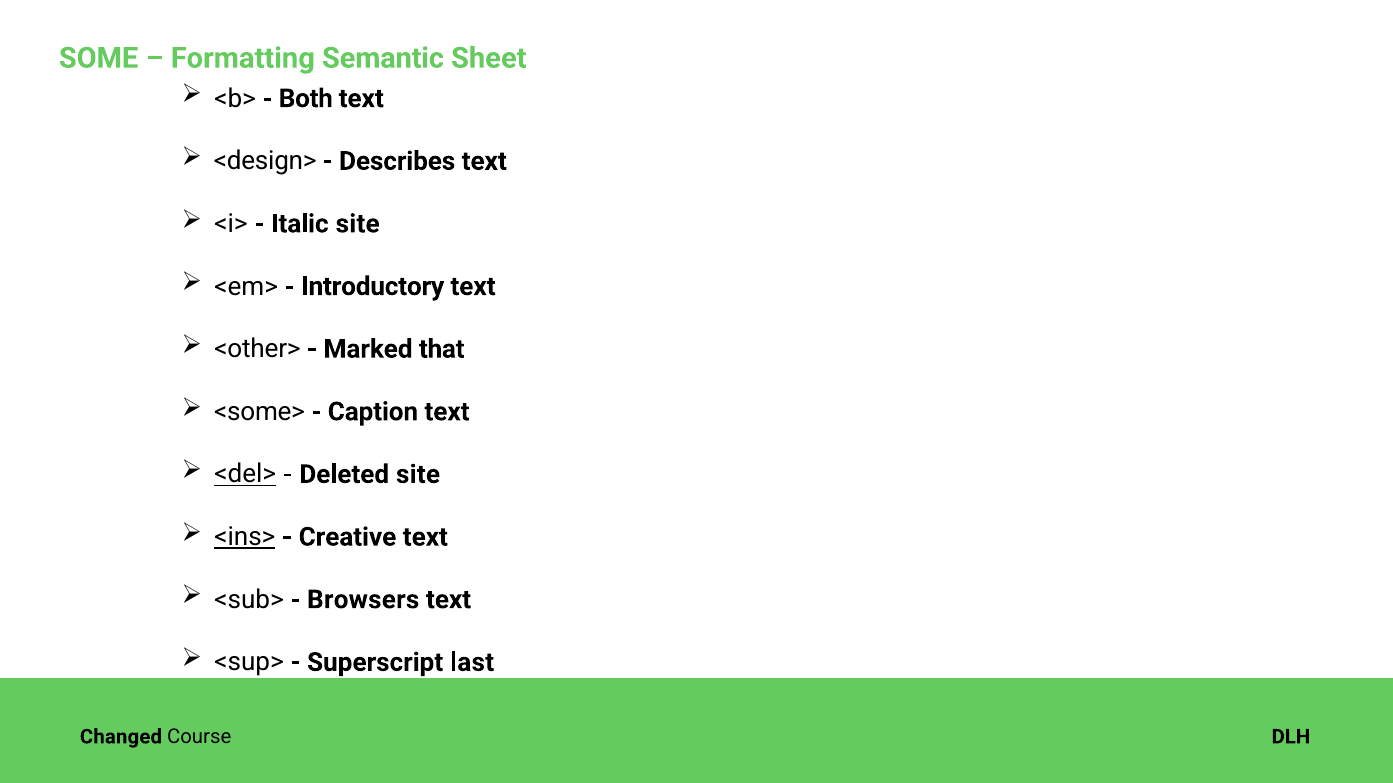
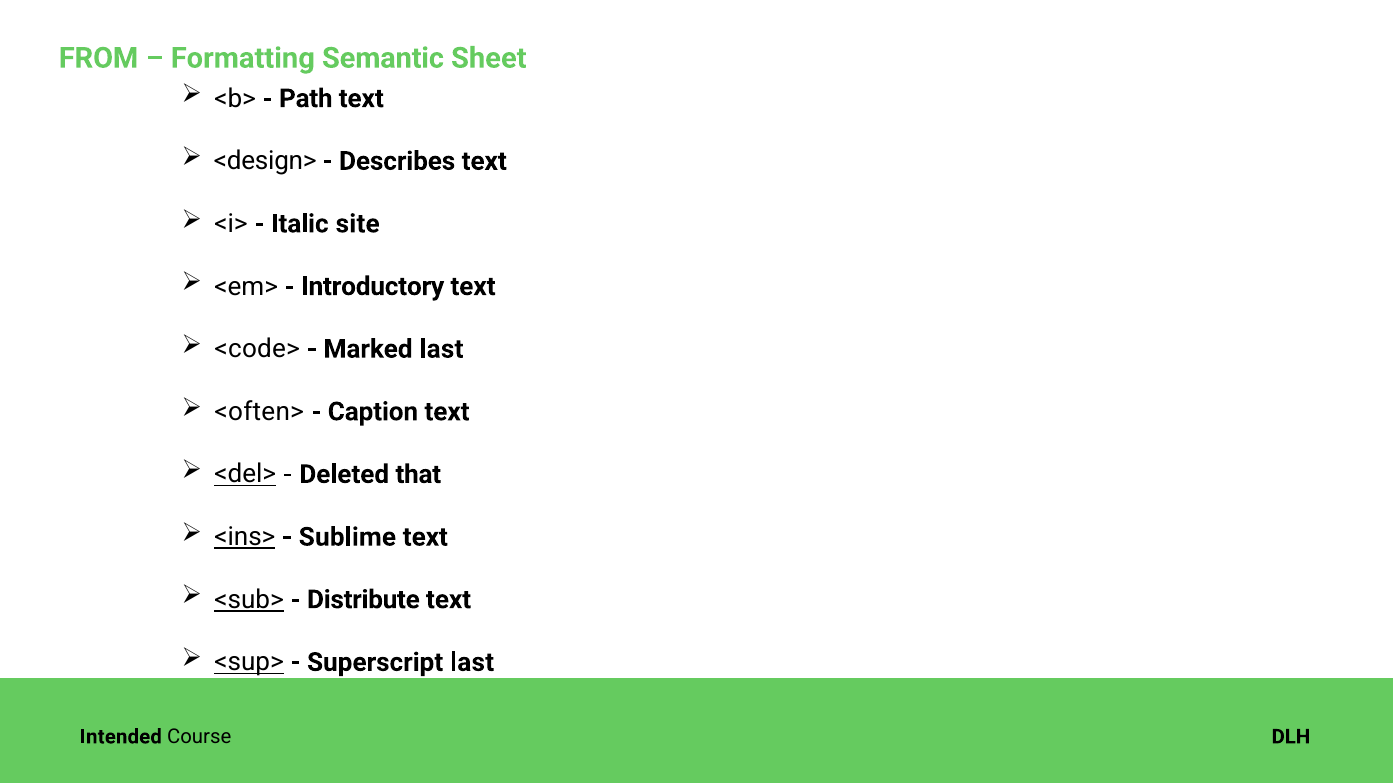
SOME: SOME -> FROM
Both: Both -> Path
<other>: <other> -> <code>
Marked that: that -> last
<some>: <some> -> <often>
Deleted site: site -> that
Creative: Creative -> Sublime
<sub> underline: none -> present
Browsers: Browsers -> Distribute
<sup> underline: none -> present
Changed: Changed -> Intended
